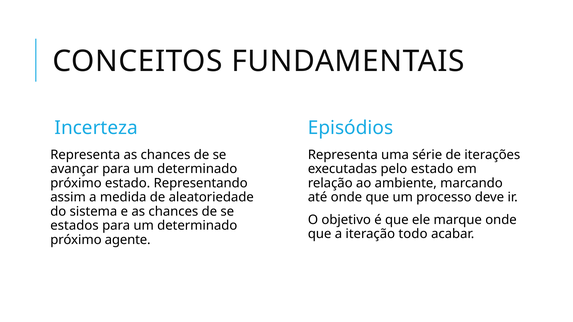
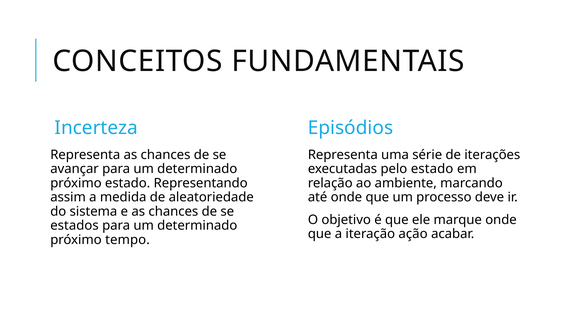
todo: todo -> ação
agente: agente -> tempo
